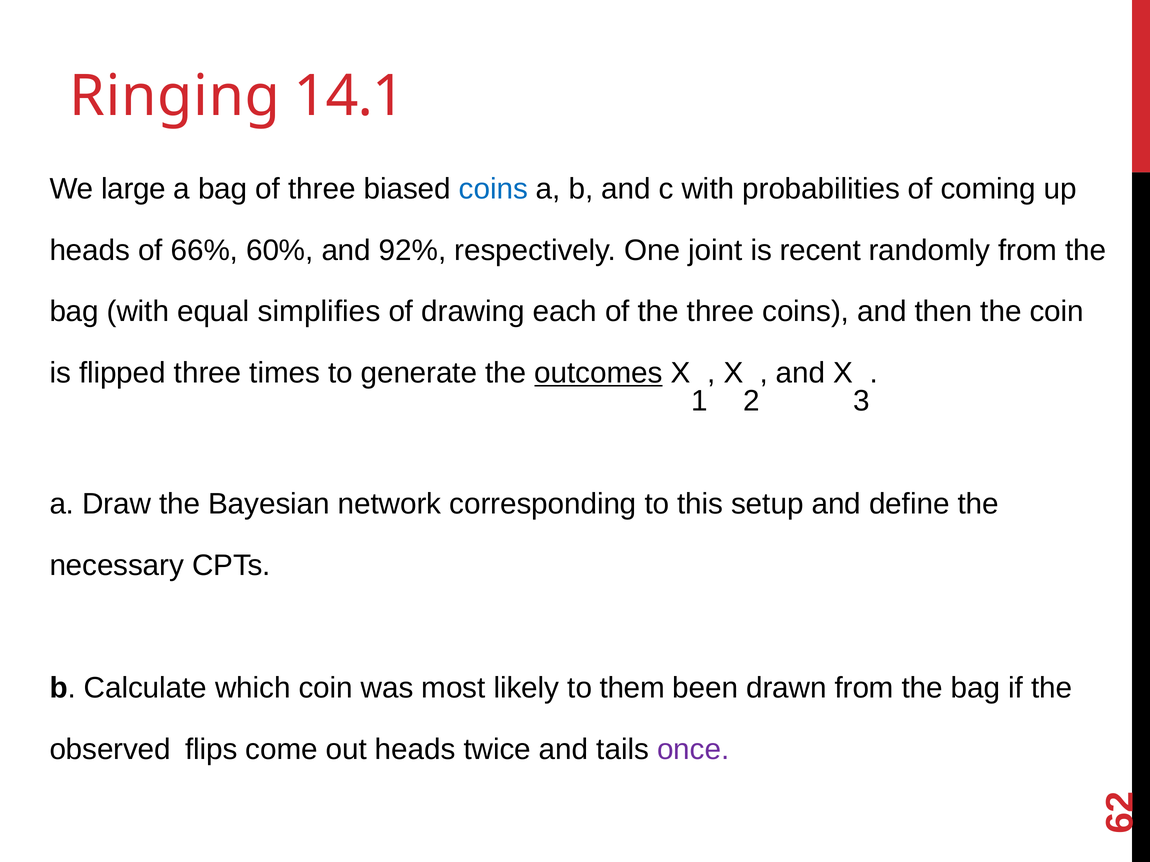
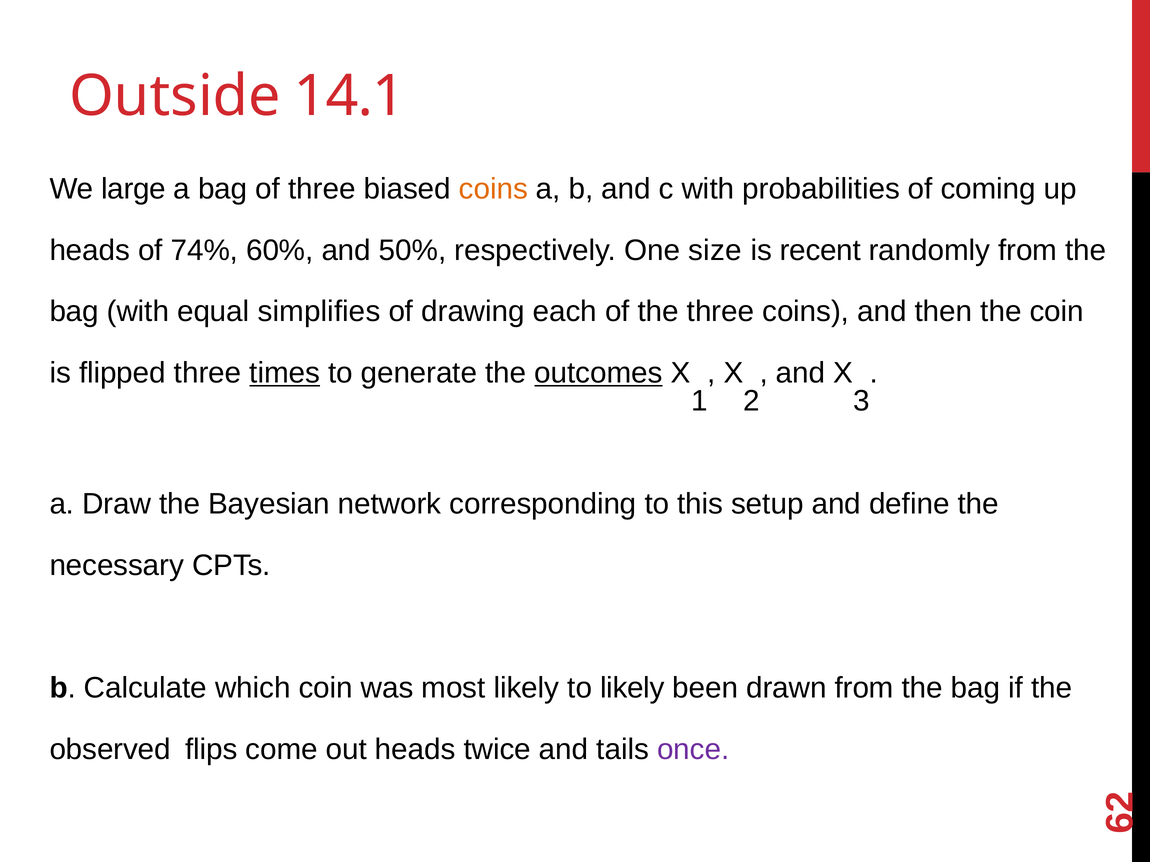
Ringing: Ringing -> Outside
coins at (493, 189) colour: blue -> orange
66%: 66% -> 74%
92%: 92% -> 50%
joint: joint -> size
times underline: none -> present
to them: them -> likely
